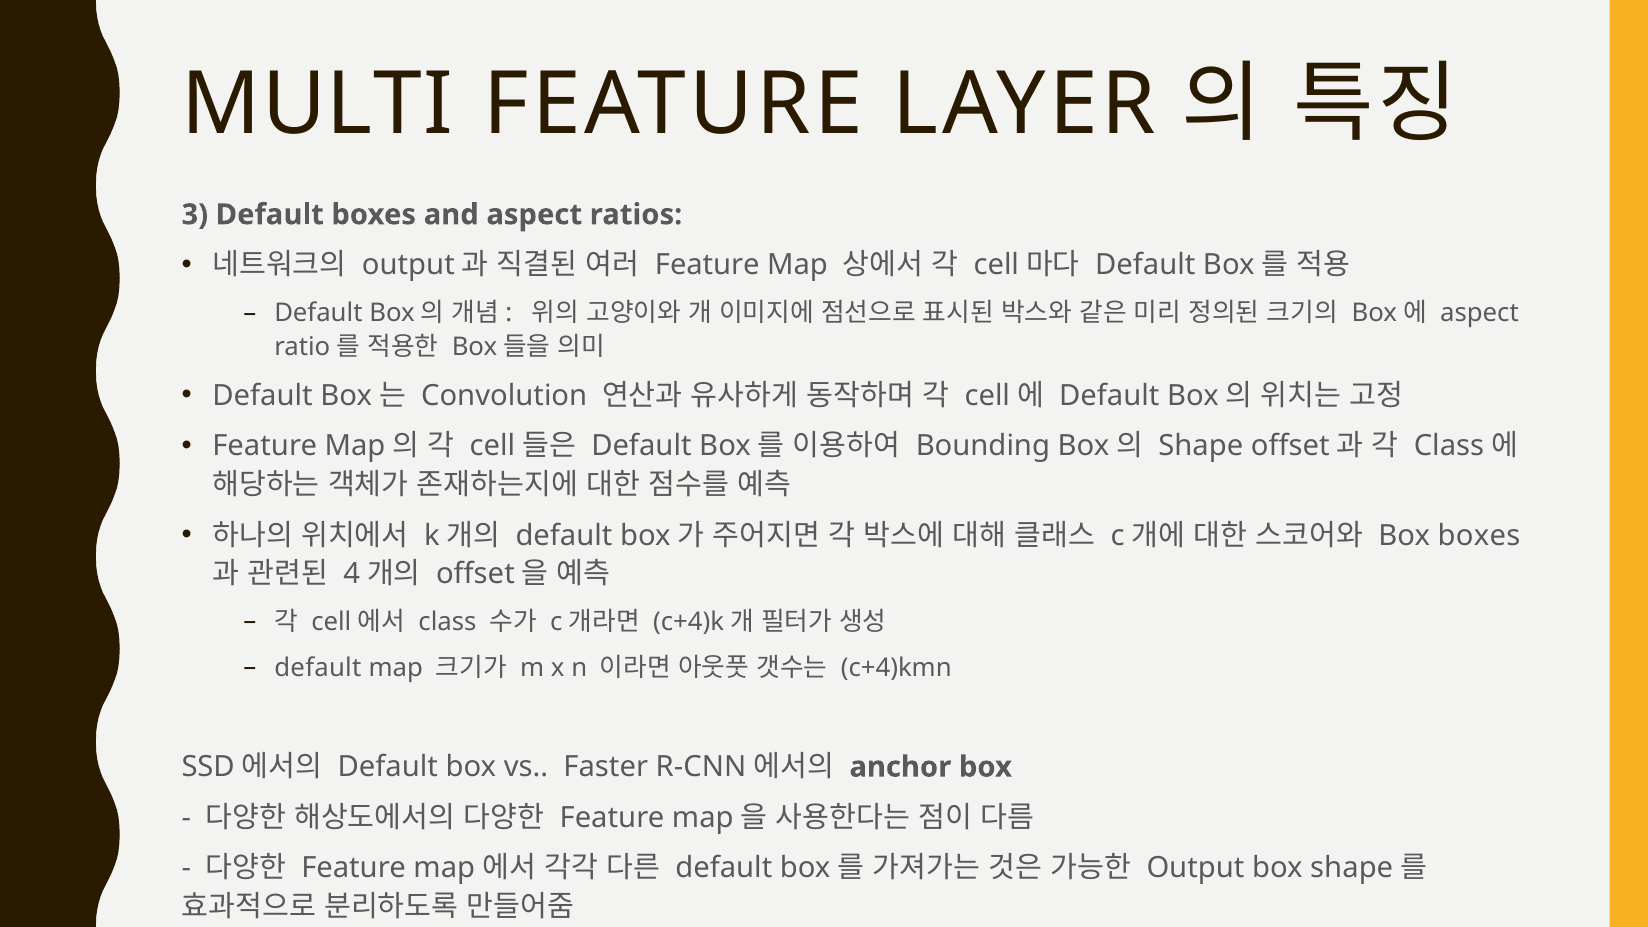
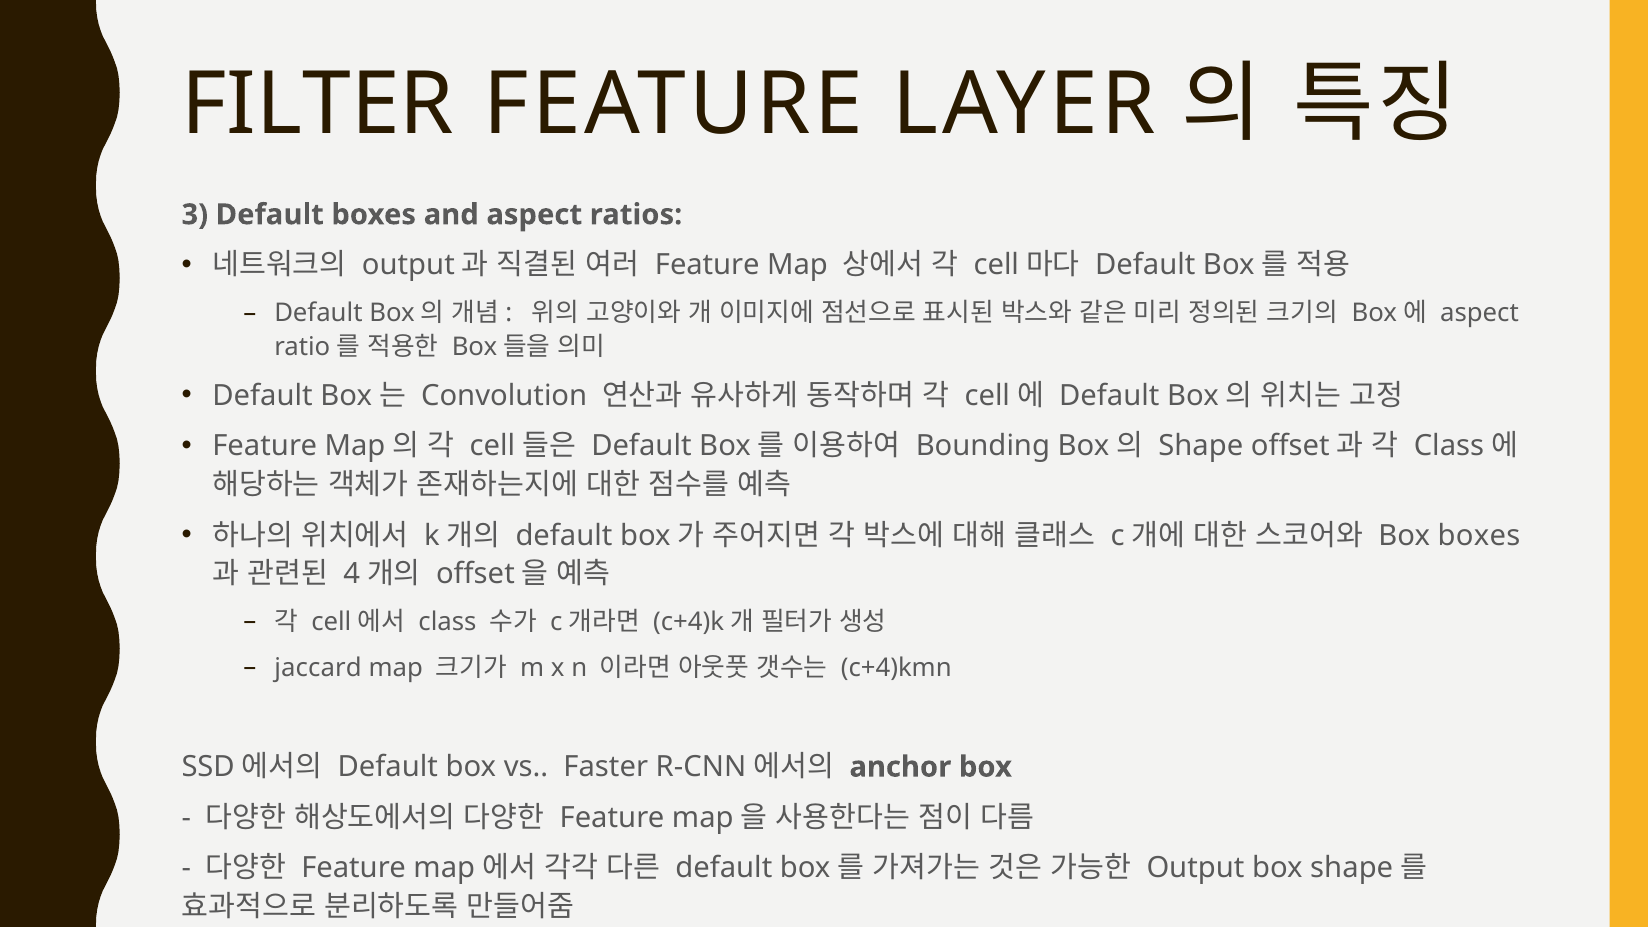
MULTI: MULTI -> FILTER
default at (318, 668): default -> jaccard
